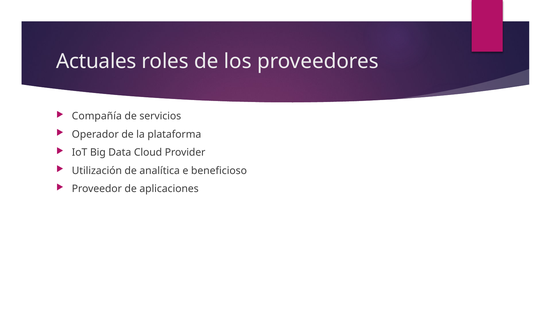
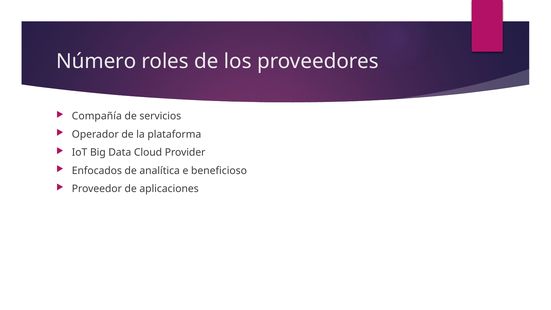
Actuales: Actuales -> Número
Utilización: Utilización -> Enfocados
